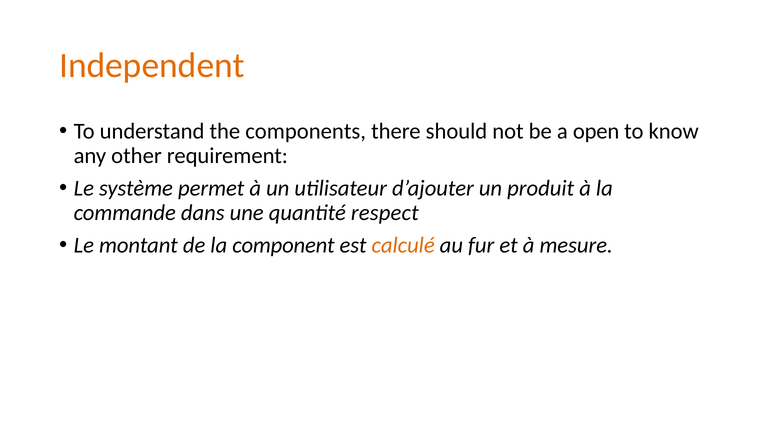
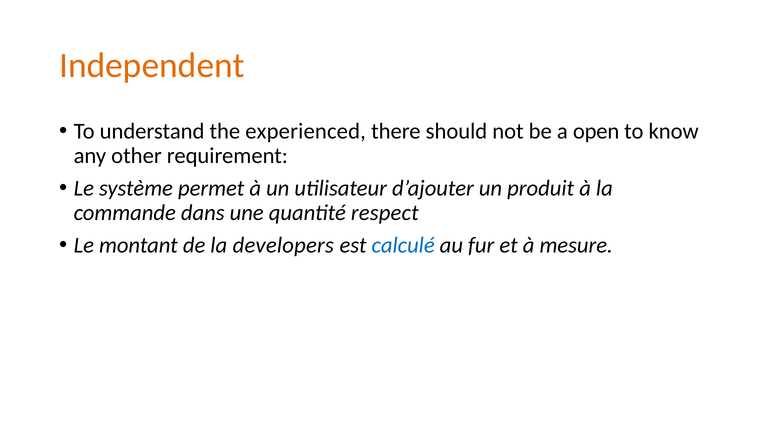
components: components -> experienced
component: component -> developers
calculé colour: orange -> blue
